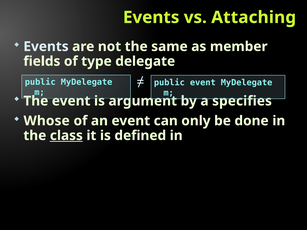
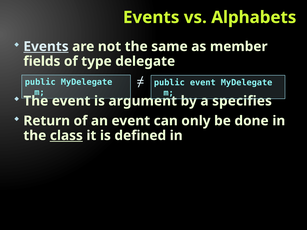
Attaching: Attaching -> Alphabets
Events at (46, 47) underline: none -> present
Whose: Whose -> Return
